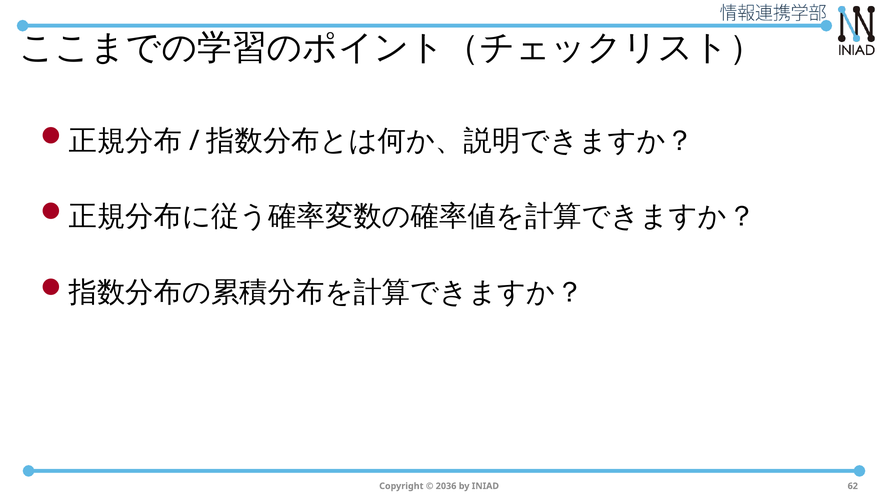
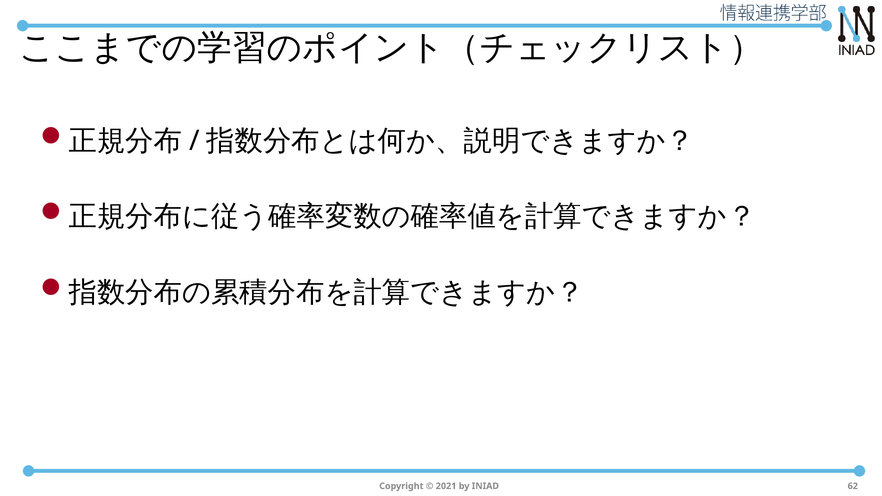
2036: 2036 -> 2021
